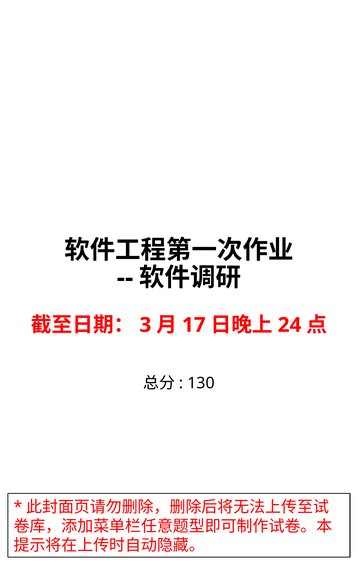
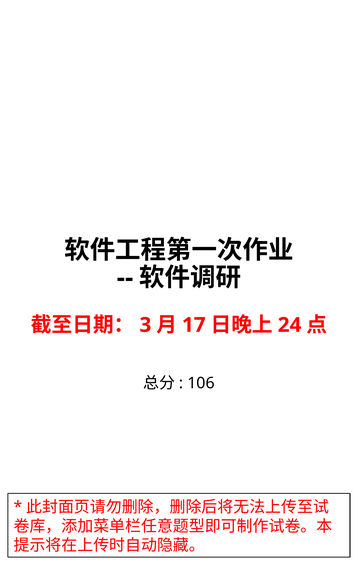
130: 130 -> 106
